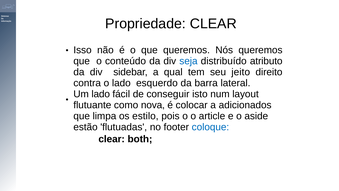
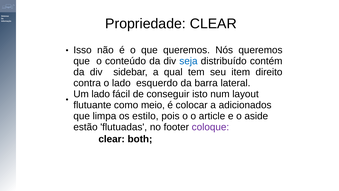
atributo: atributo -> contém
jeito: jeito -> item
nova: nova -> meio
coloque colour: blue -> purple
